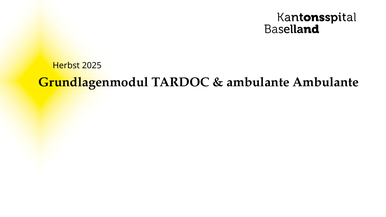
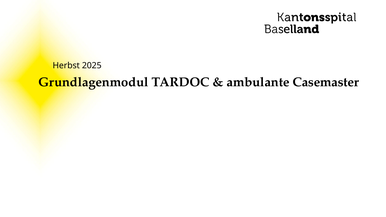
ambulante Ambulante: Ambulante -> Casemaster
